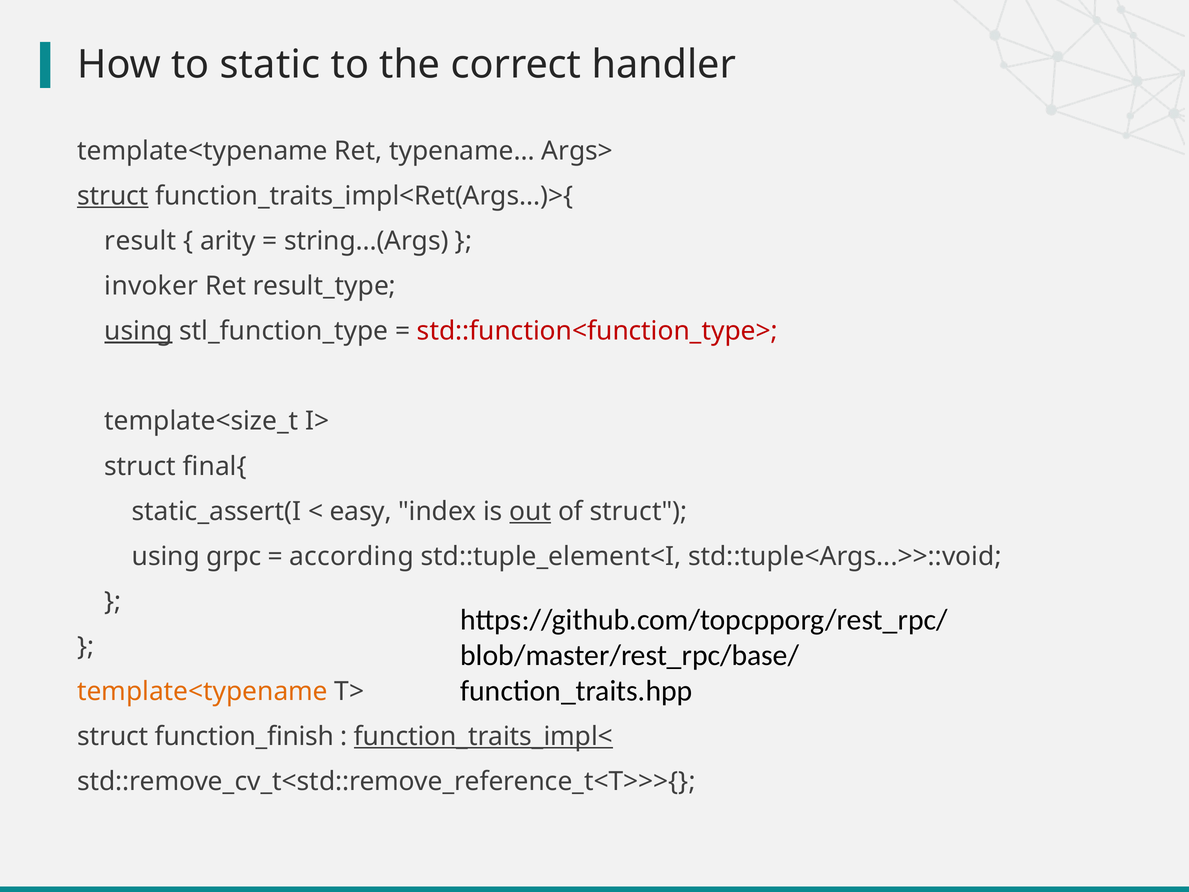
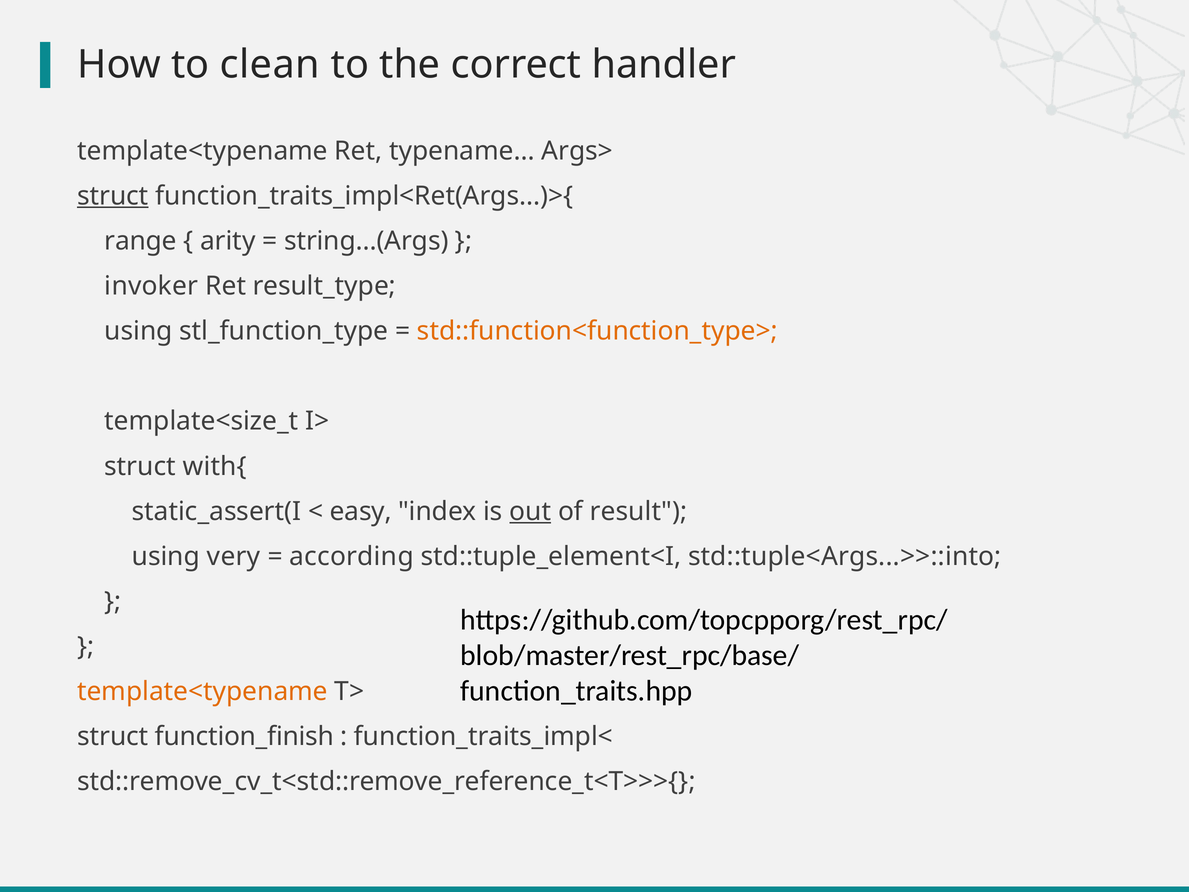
static: static -> clean
result: result -> range
using at (139, 331) underline: present -> none
std::function<function_type> colour: red -> orange
final{: final{ -> with{
of struct: struct -> result
grpc: grpc -> very
std::tuple<Args...>>::void: std::tuple<Args...>>::void -> std::tuple<Args...>>::into
function_traits_impl< underline: present -> none
